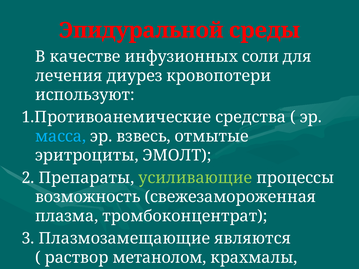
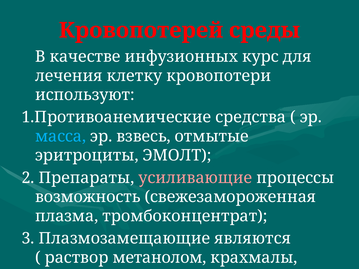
Эпидуральной: Эпидуральной -> Кровопотерей
соли: соли -> курс
диурез: диурез -> клетку
усиливающие colour: light green -> pink
